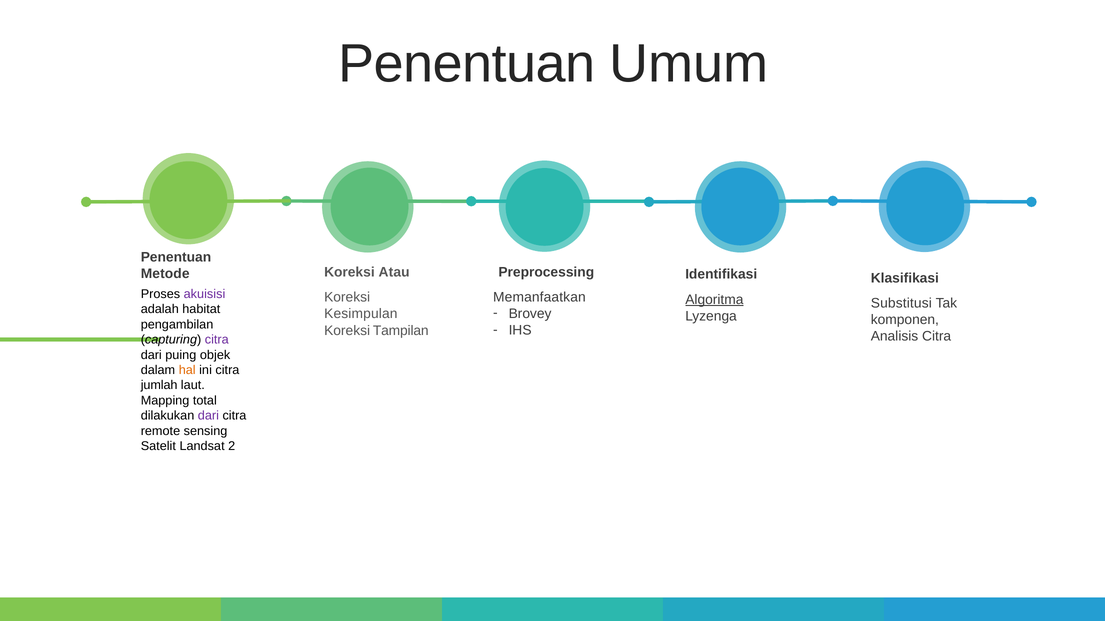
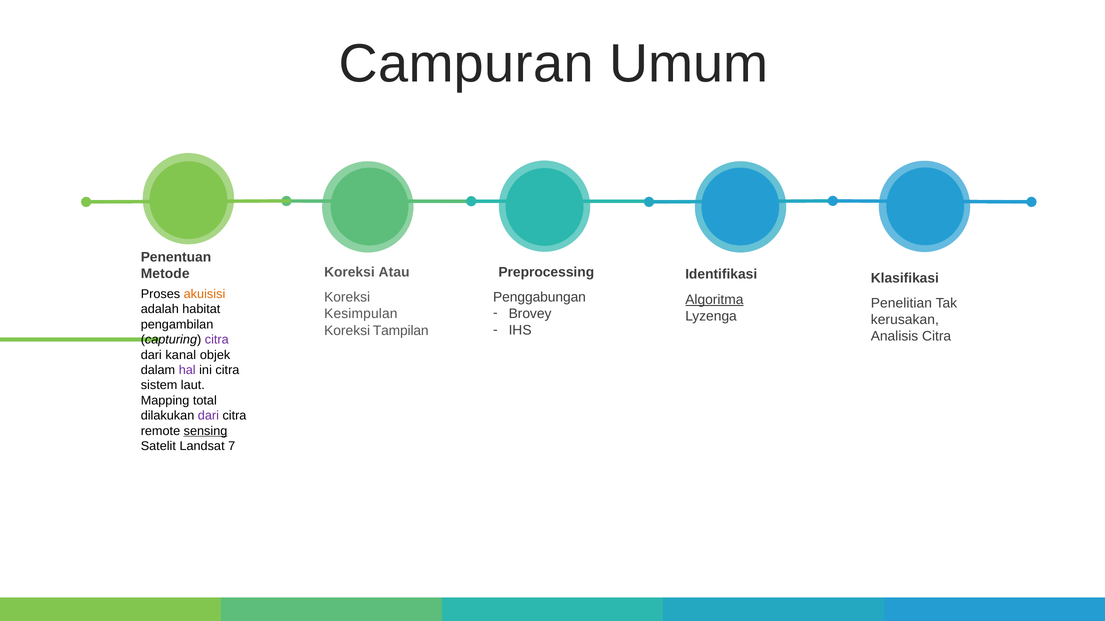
Penentuan at (467, 64): Penentuan -> Campuran
akuisisi colour: purple -> orange
Memanfaatkan: Memanfaatkan -> Penggabungan
Substitusi: Substitusi -> Penelitian
komponen: komponen -> kerusakan
puing: puing -> kanal
hal colour: orange -> purple
jumlah: jumlah -> sistem
sensing underline: none -> present
2: 2 -> 7
